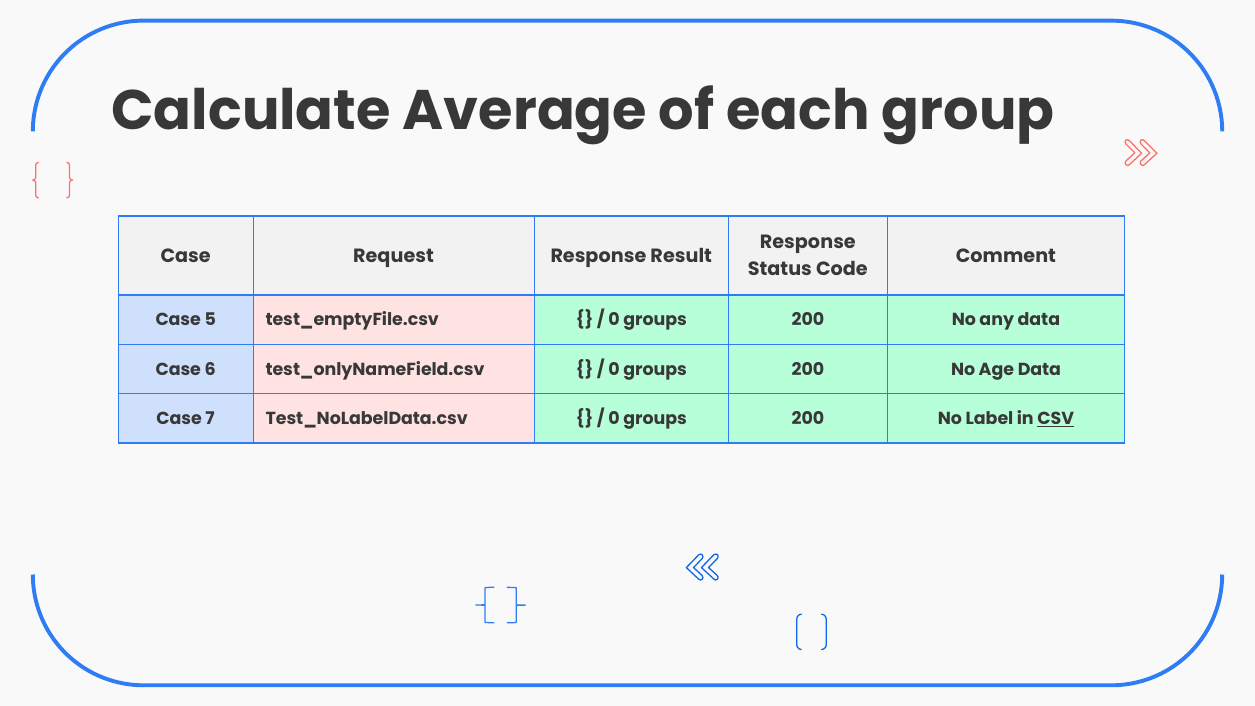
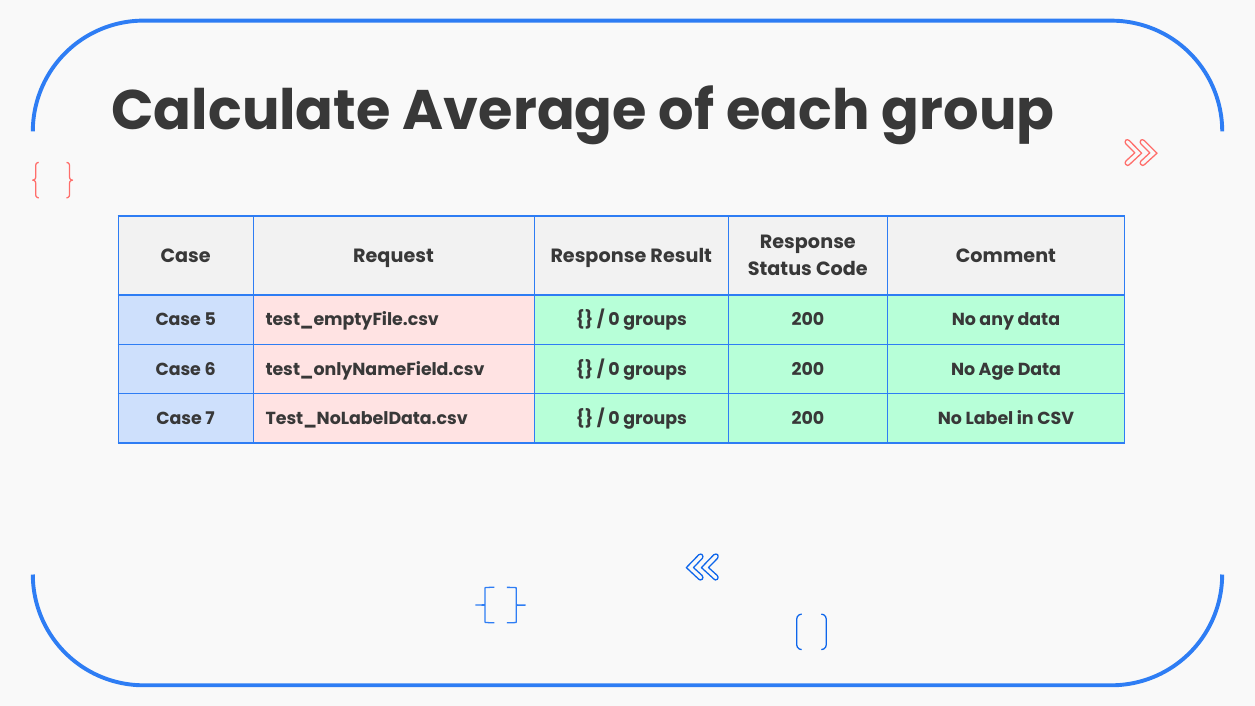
CSV underline: present -> none
